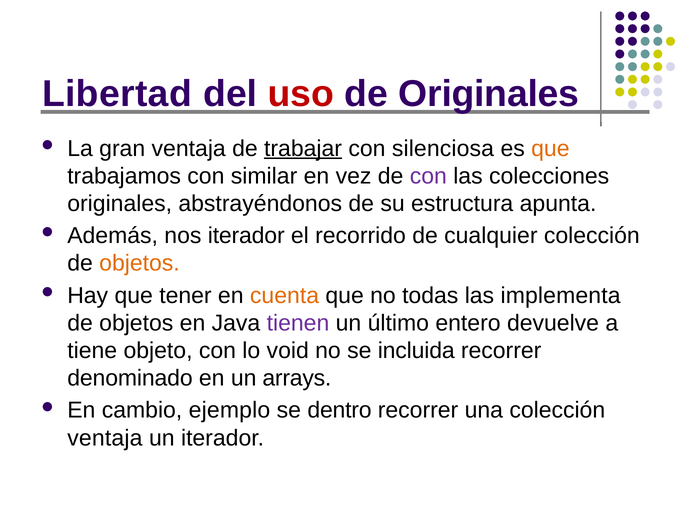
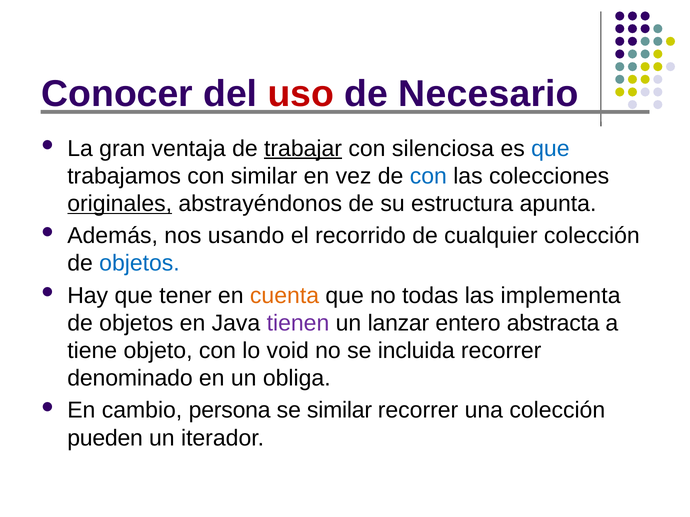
Libertad: Libertad -> Conocer
de Originales: Originales -> Necesario
que at (550, 149) colour: orange -> blue
con at (428, 176) colour: purple -> blue
originales at (120, 204) underline: none -> present
nos iterador: iterador -> usando
objetos at (139, 264) colour: orange -> blue
último: último -> lanzar
devuelve: devuelve -> abstracta
arrays: arrays -> obliga
ejemplo: ejemplo -> persona
se dentro: dentro -> similar
ventaja at (105, 438): ventaja -> pueden
